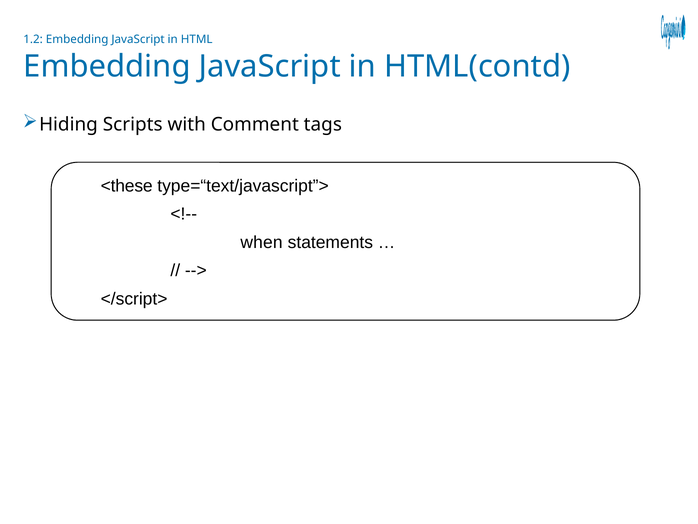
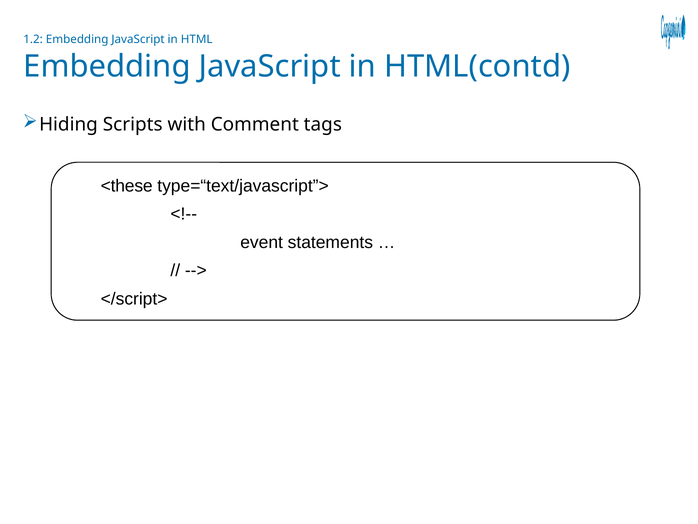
when: when -> event
